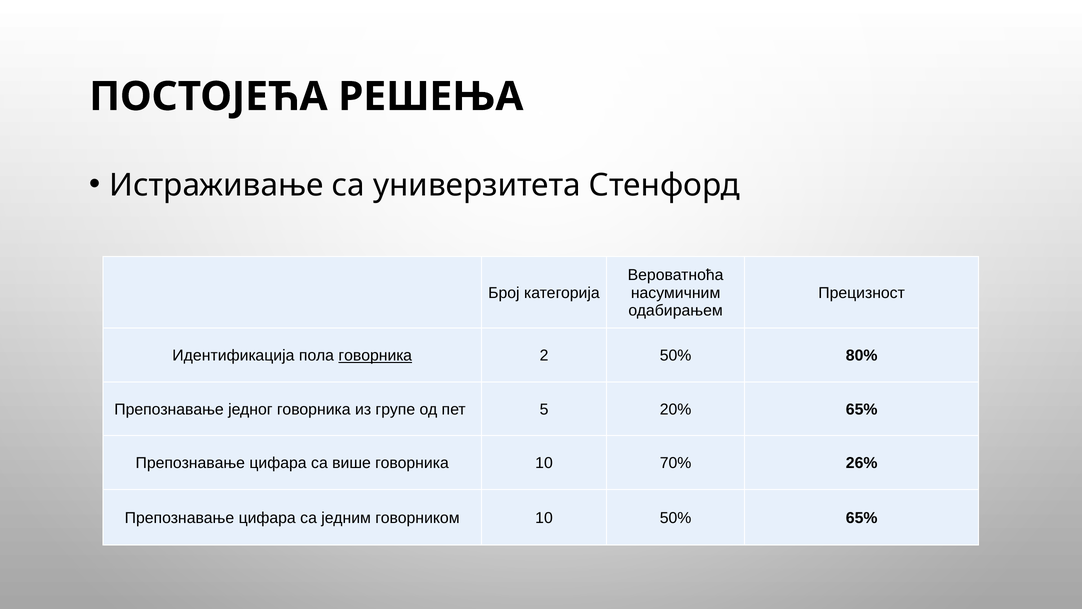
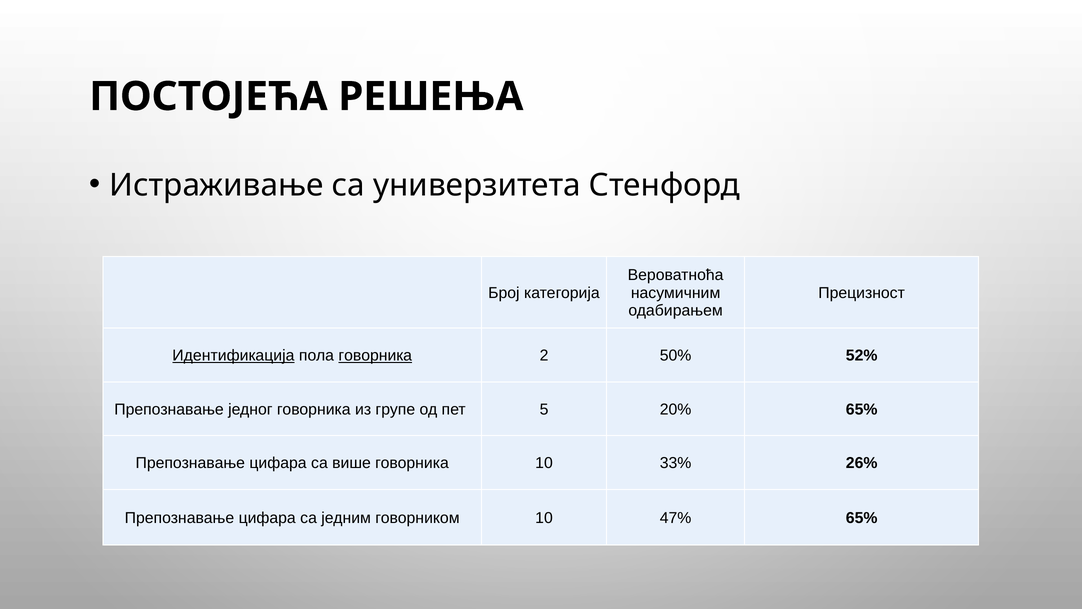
Идентификација underline: none -> present
80%: 80% -> 52%
70%: 70% -> 33%
10 50%: 50% -> 47%
